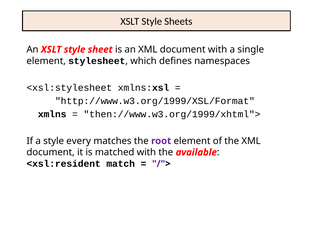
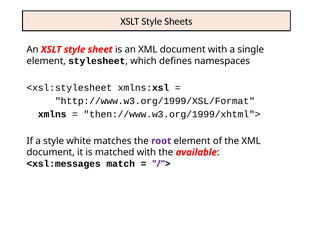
every: every -> white
<xsl:resident: <xsl:resident -> <xsl:messages
